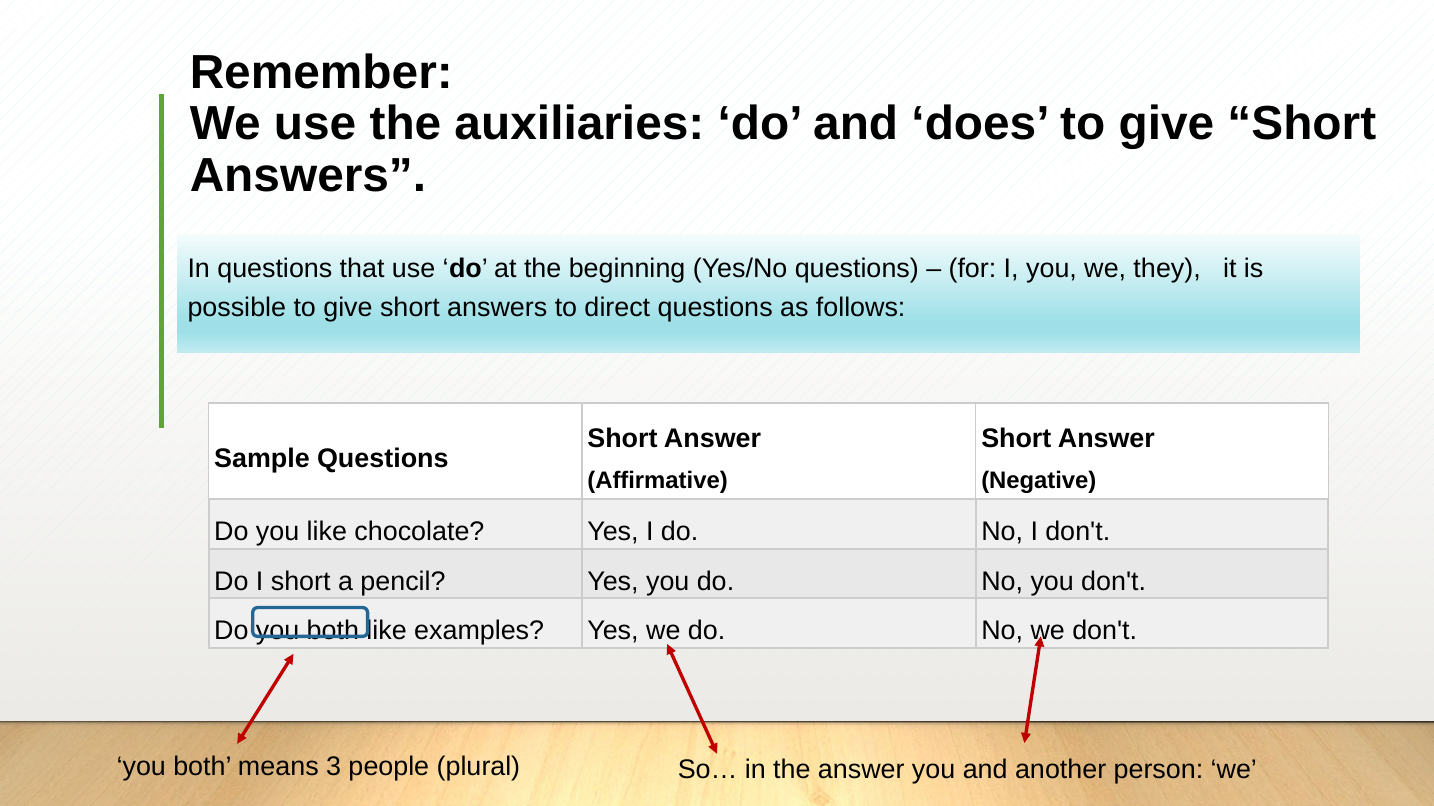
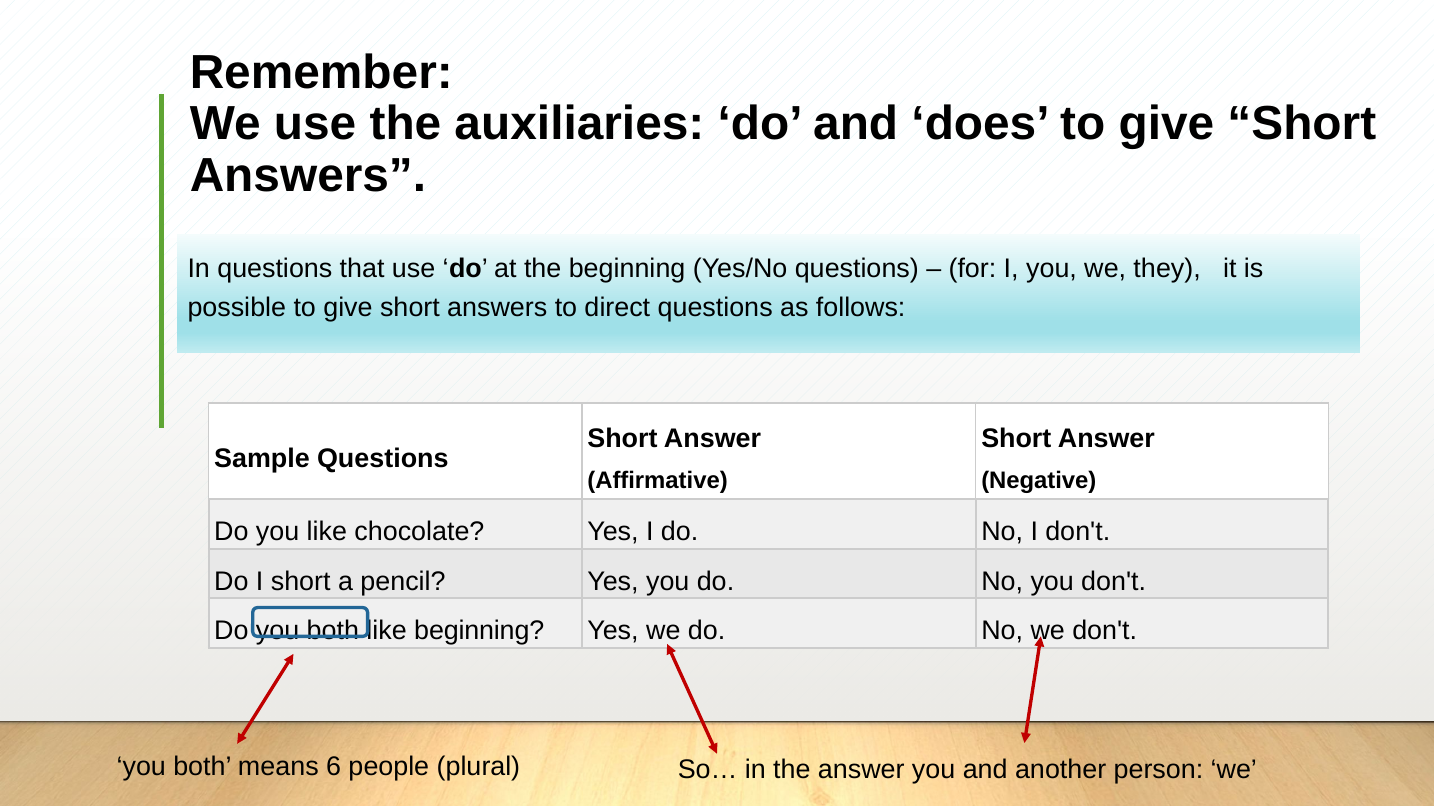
like examples: examples -> beginning
3: 3 -> 6
